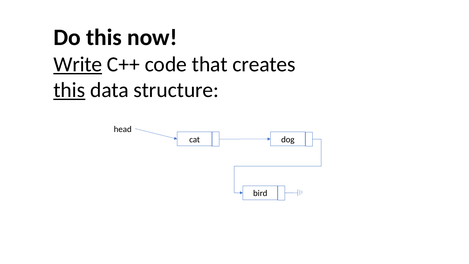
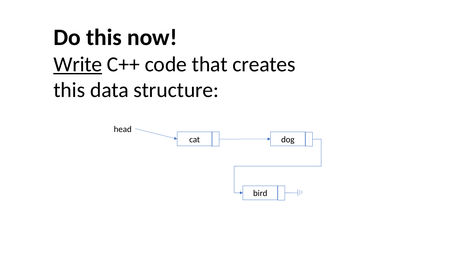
this at (69, 90) underline: present -> none
